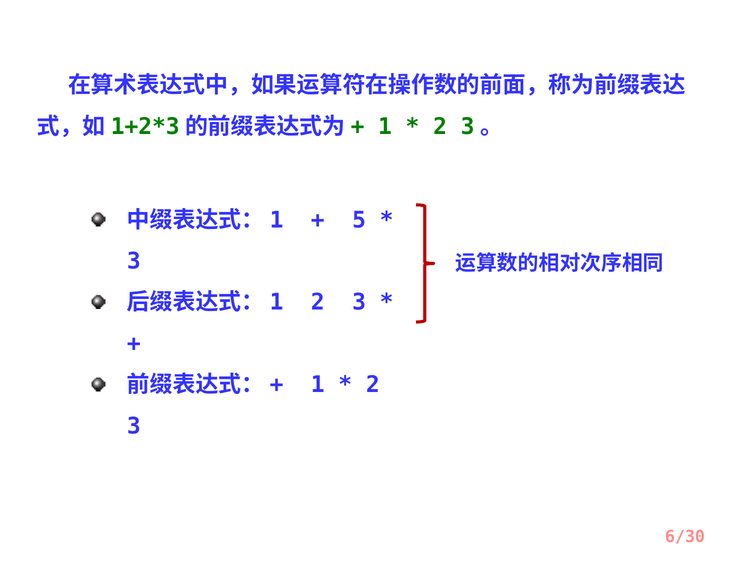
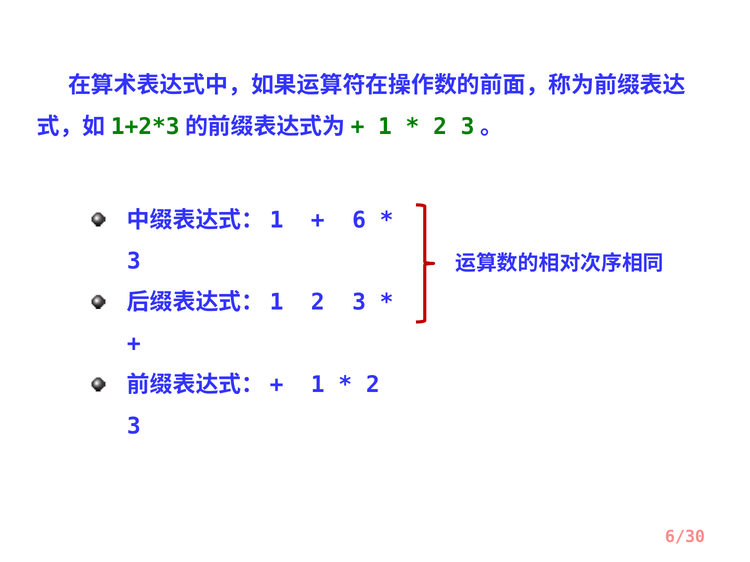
5: 5 -> 6
